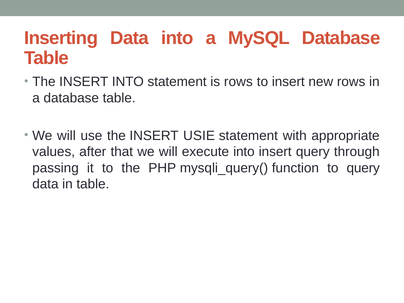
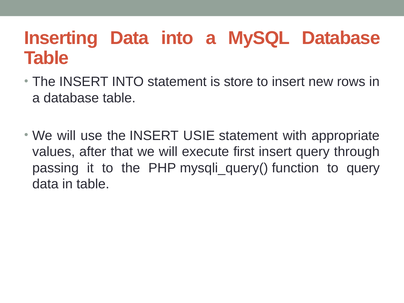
is rows: rows -> store
execute into: into -> first
